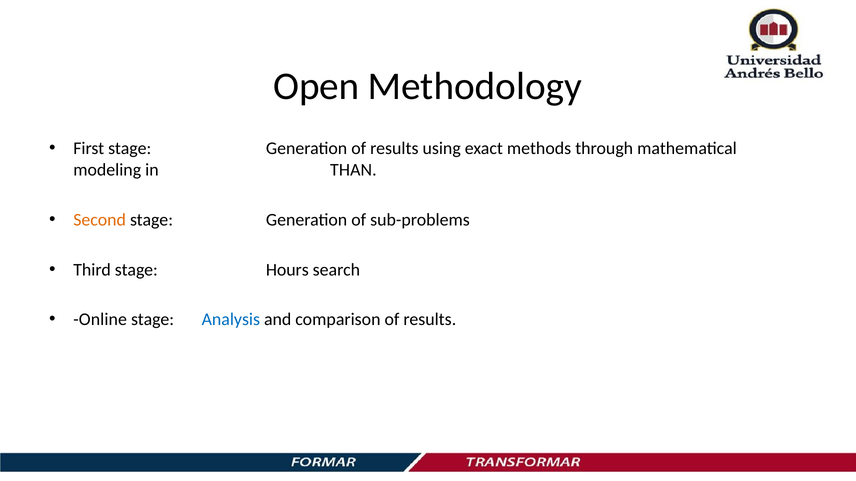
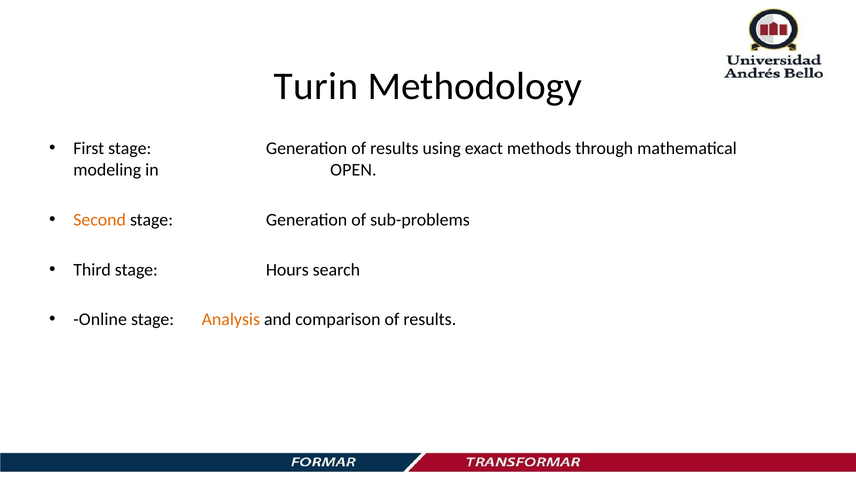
Open: Open -> Turin
THAN: THAN -> OPEN
Analysis colour: blue -> orange
